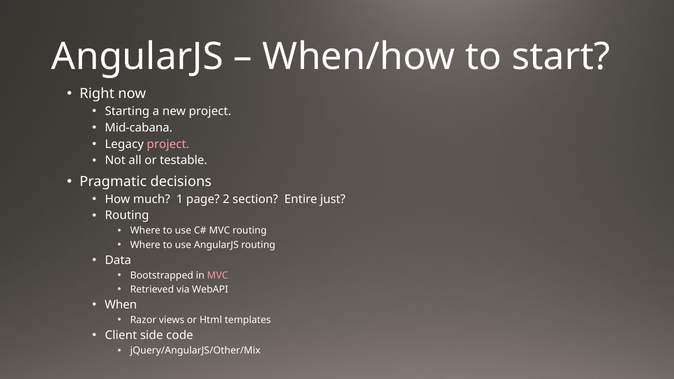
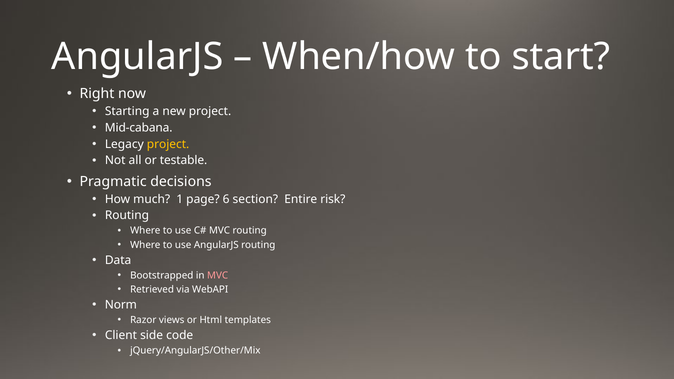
project at (168, 144) colour: pink -> yellow
2: 2 -> 6
just: just -> risk
When: When -> Norm
